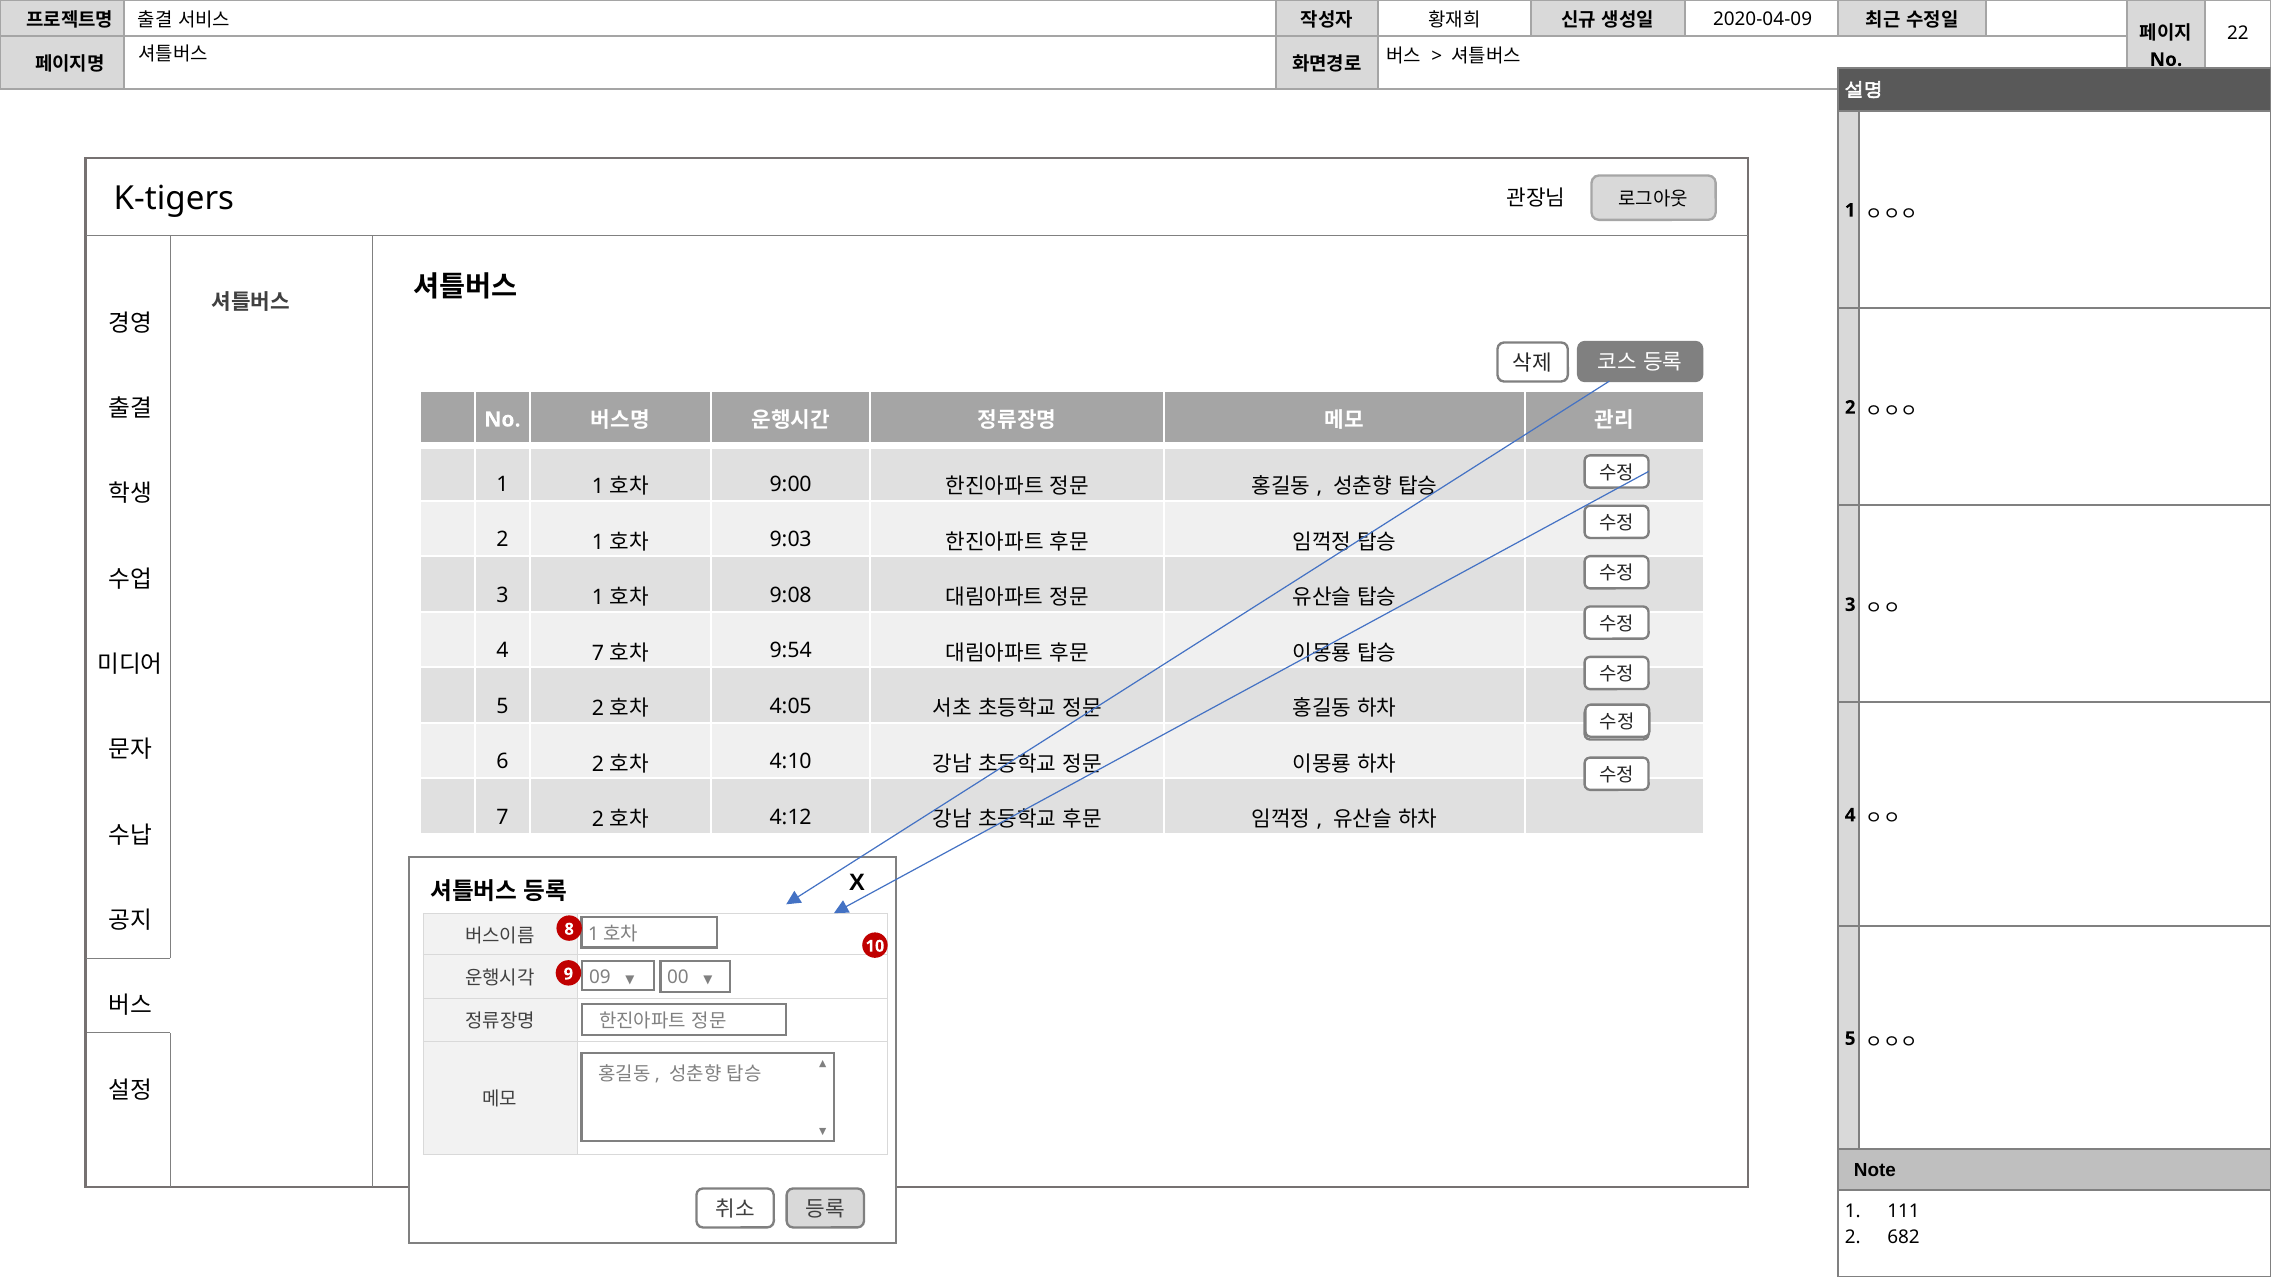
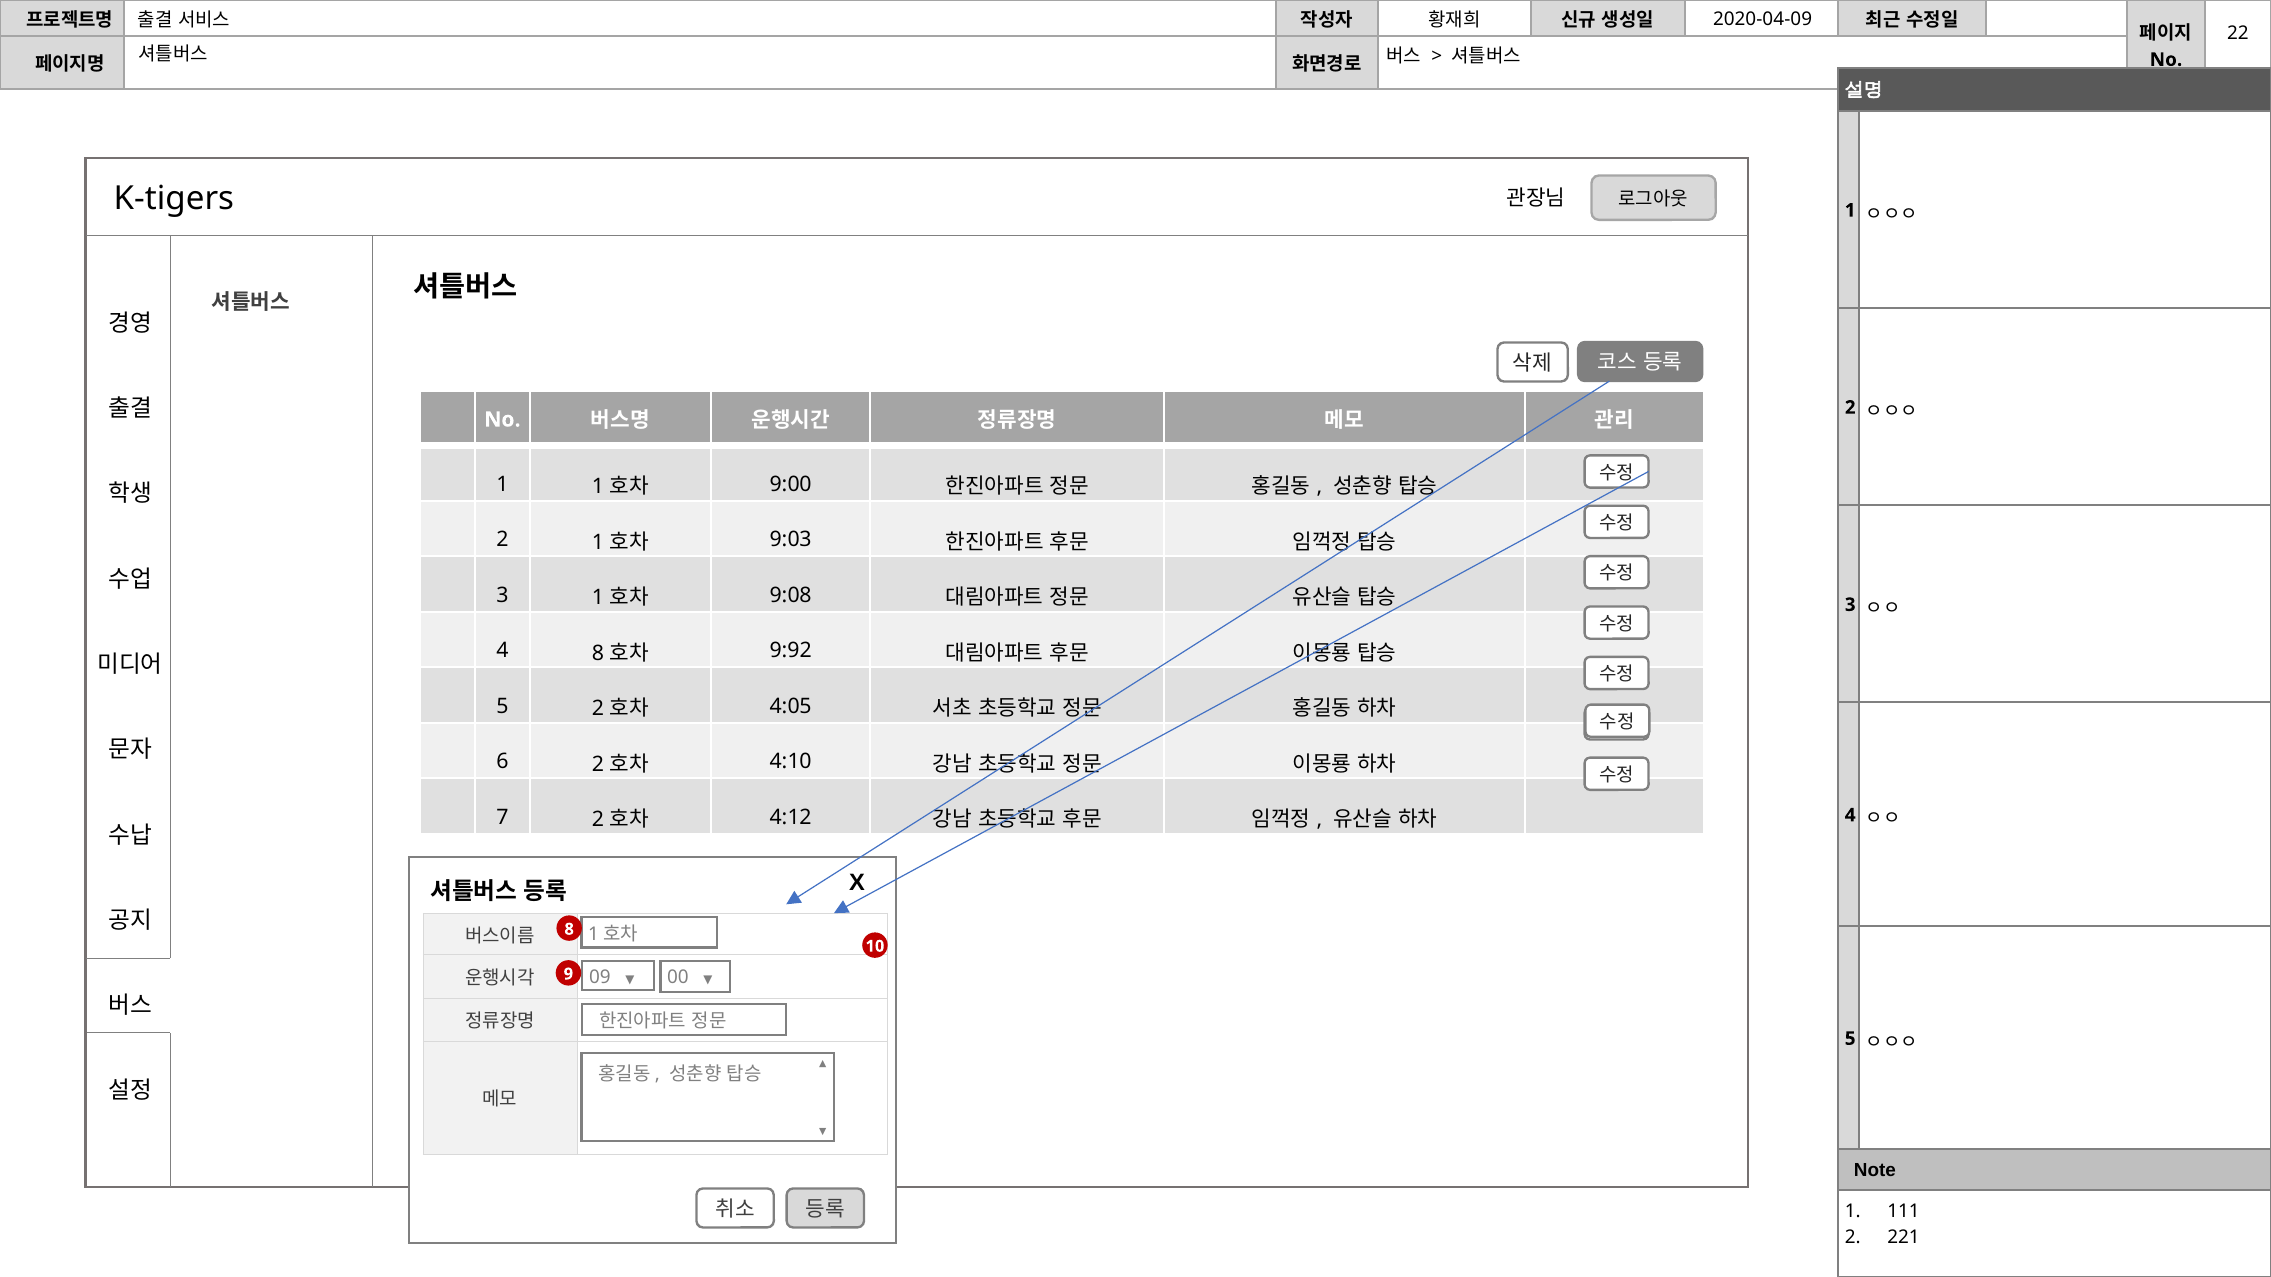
4 7: 7 -> 8
9:54: 9:54 -> 9:92
682: 682 -> 221
